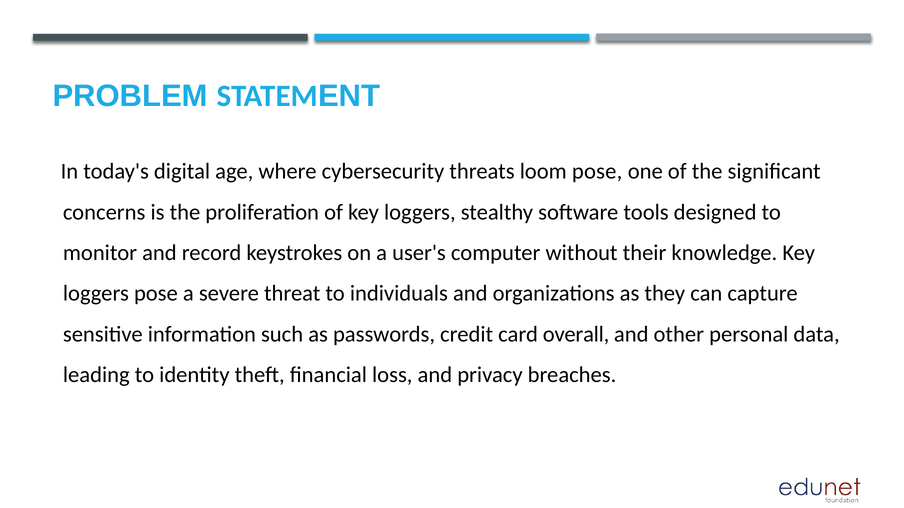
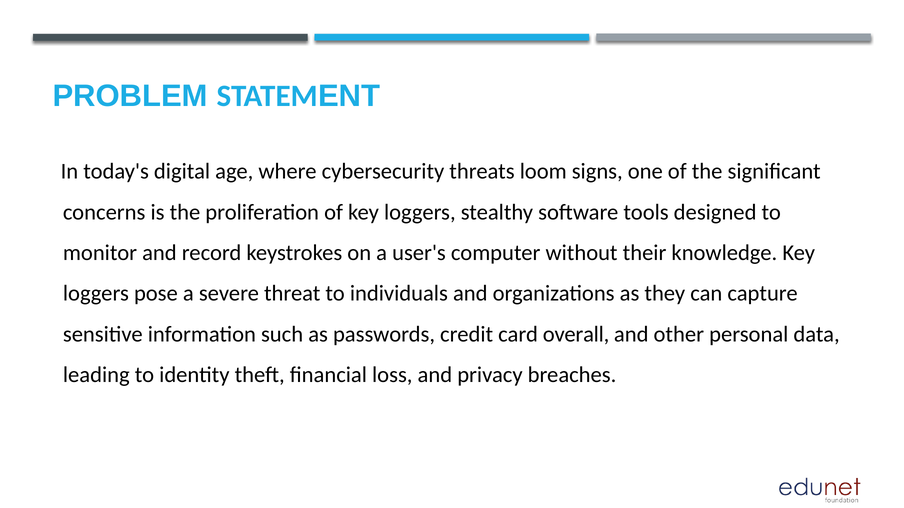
loom pose: pose -> signs
